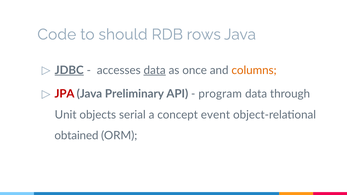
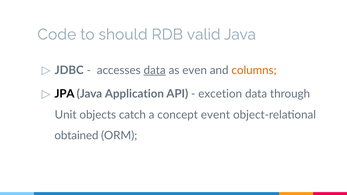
rows: rows -> valid
JDBC underline: present -> none
once: once -> even
JPA colour: red -> black
Preliminary: Preliminary -> Application
program: program -> excetion
serial: serial -> catch
